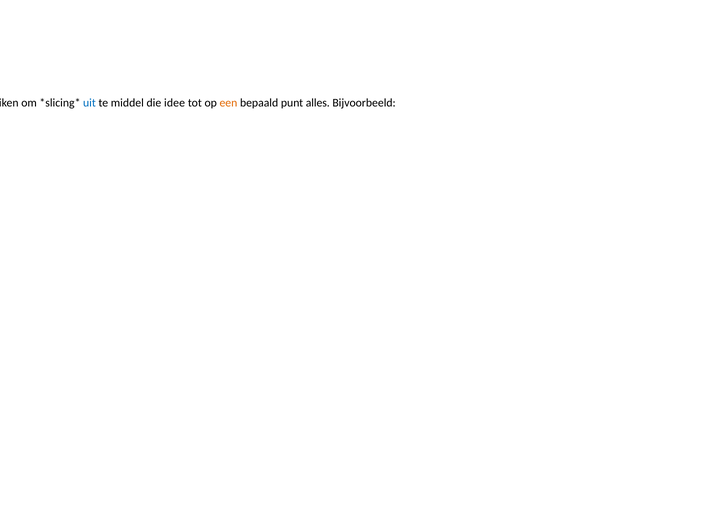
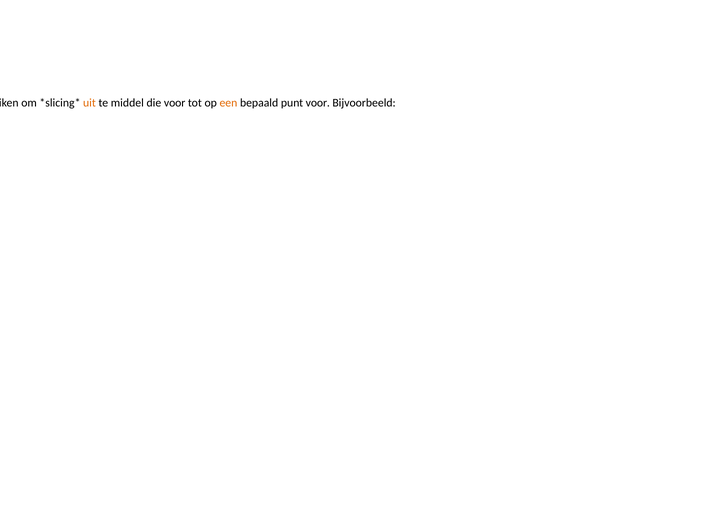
uit colour: blue -> orange
die idee: idee -> voor
punt alles: alles -> voor
